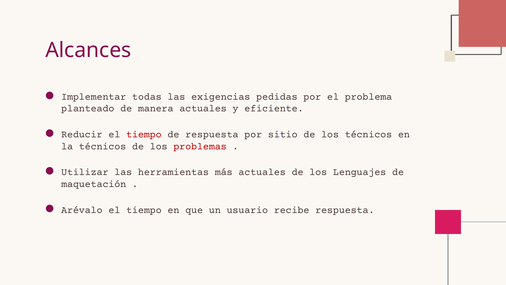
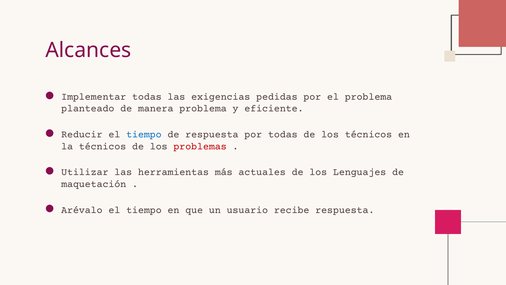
manera actuales: actuales -> problema
tiempo at (144, 134) colour: red -> blue
por sitio: sitio -> todas
